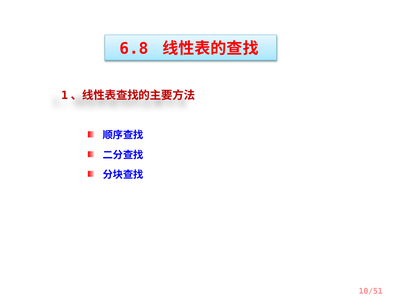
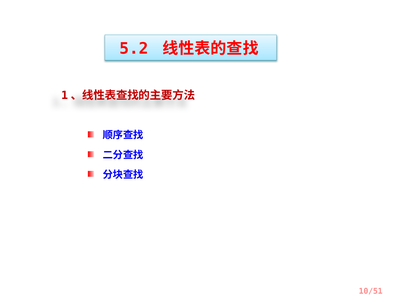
6.8: 6.8 -> 5.2
